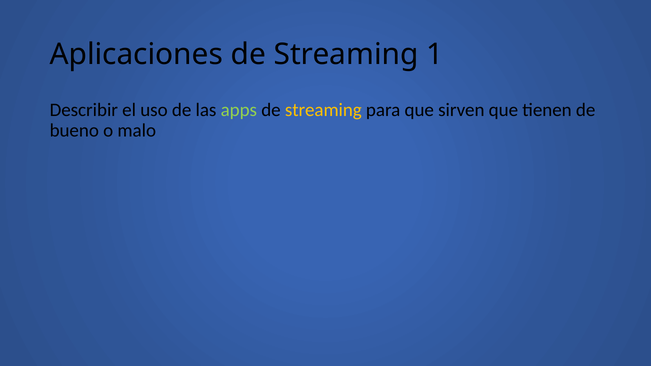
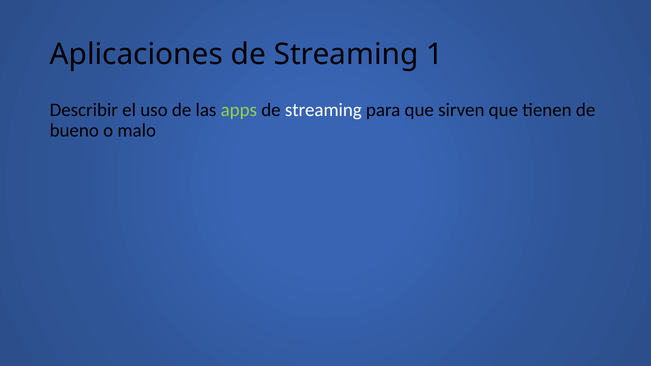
streaming at (323, 110) colour: yellow -> white
